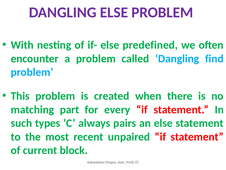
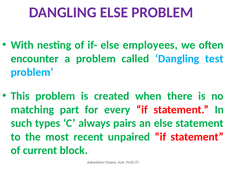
predefined: predefined -> employees
find: find -> test
